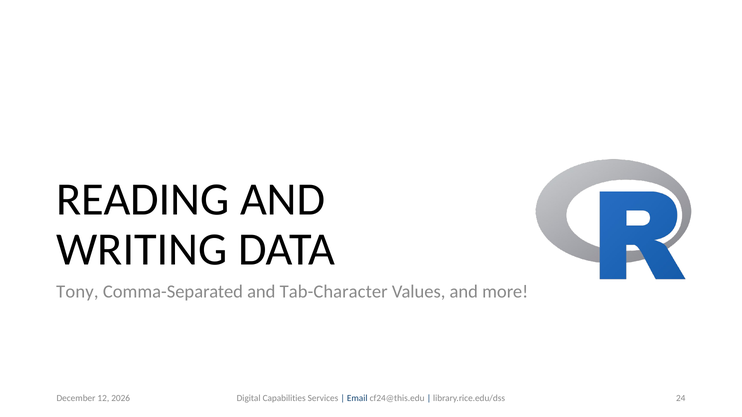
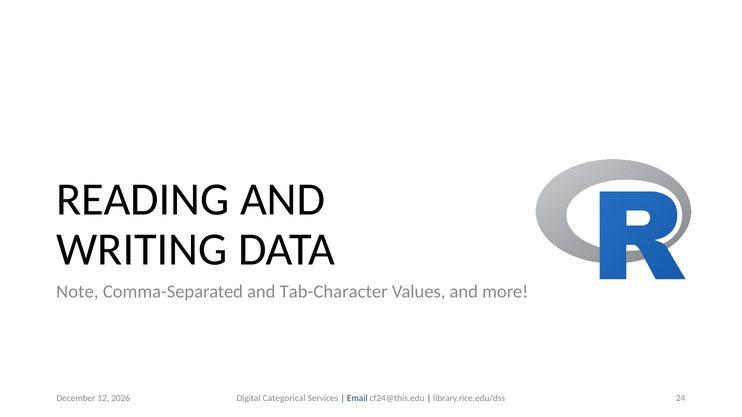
Tony: Tony -> Note
Capabilities: Capabilities -> Categorical
